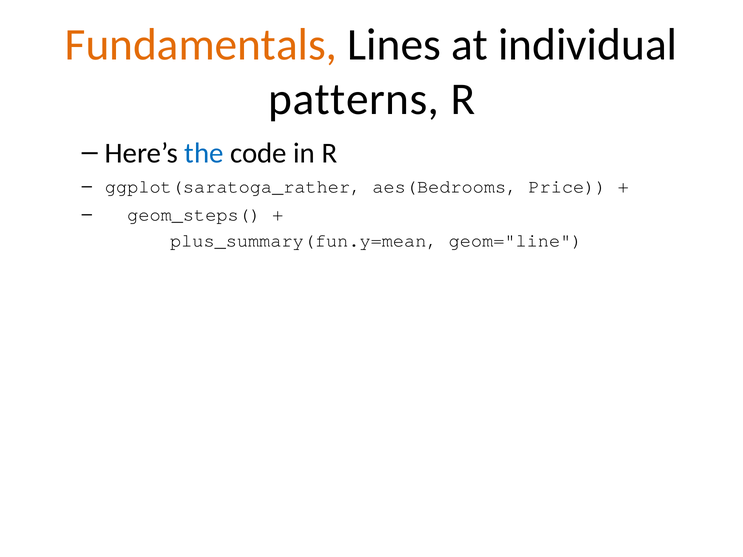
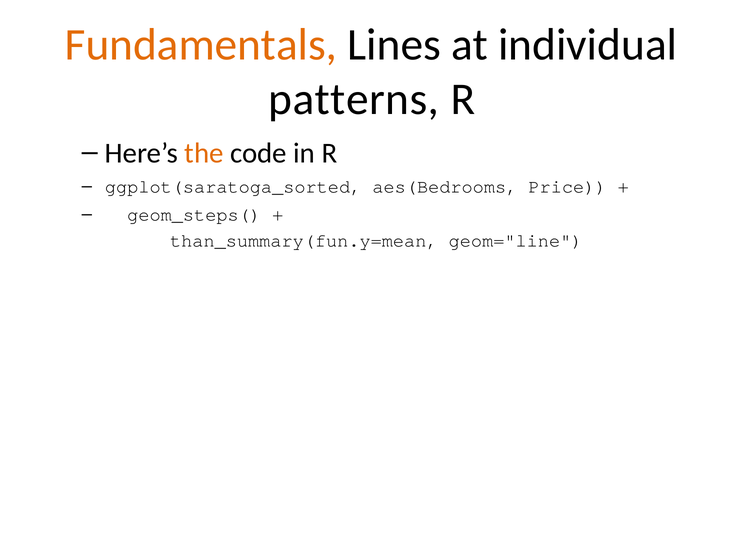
the colour: blue -> orange
ggplot(saratoga_rather: ggplot(saratoga_rather -> ggplot(saratoga_sorted
plus_summary(fun.y=mean: plus_summary(fun.y=mean -> than_summary(fun.y=mean
